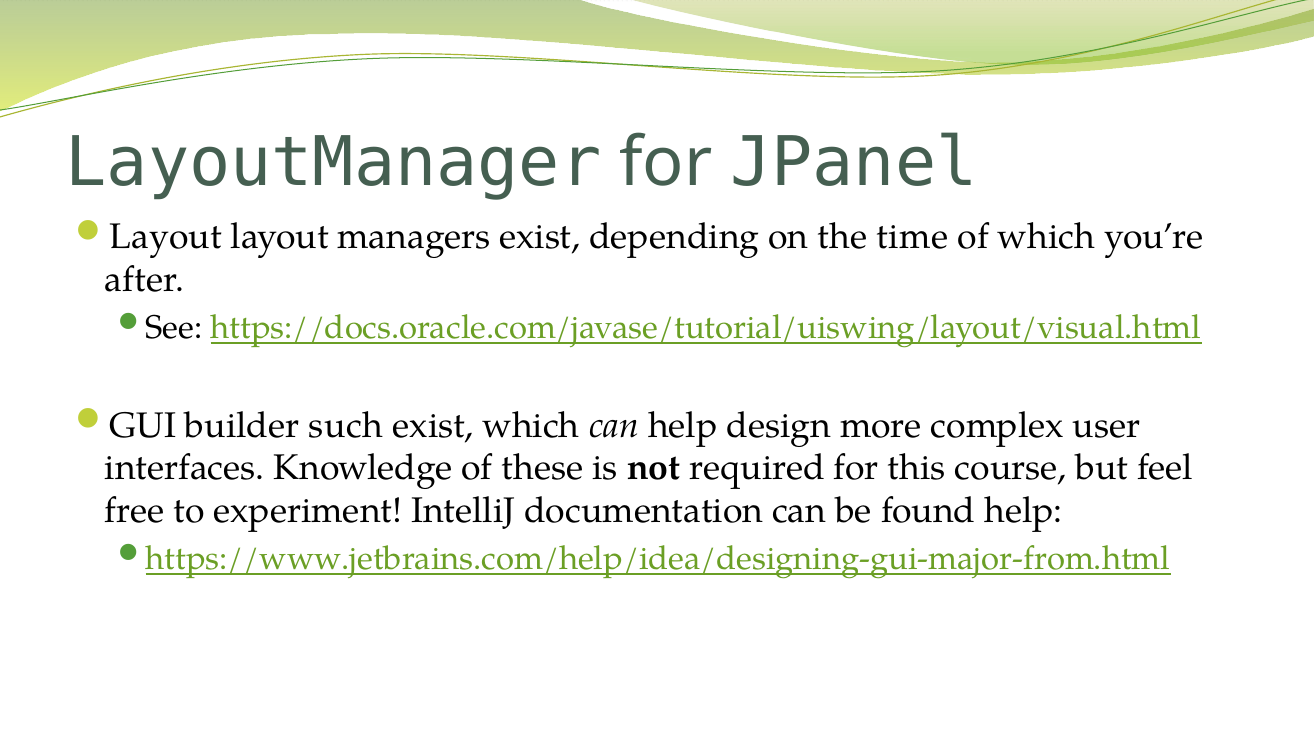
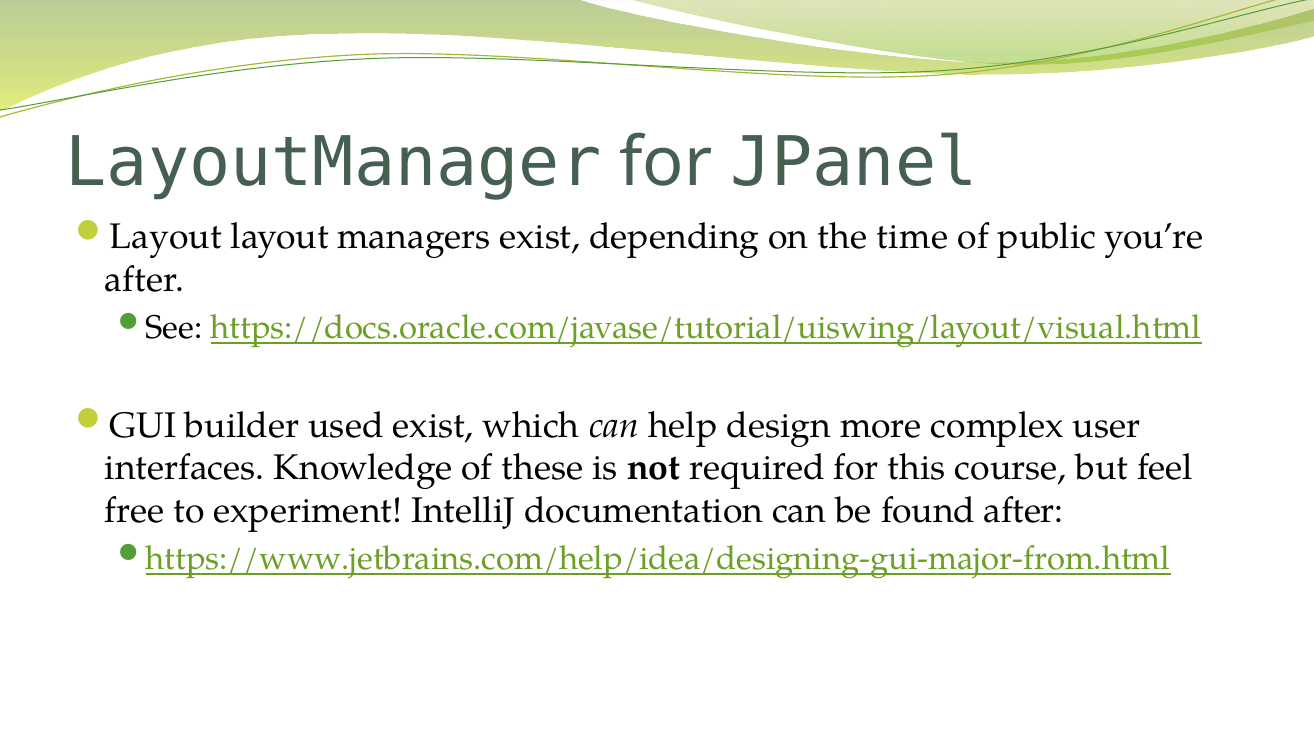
of which: which -> public
such: such -> used
found help: help -> after
